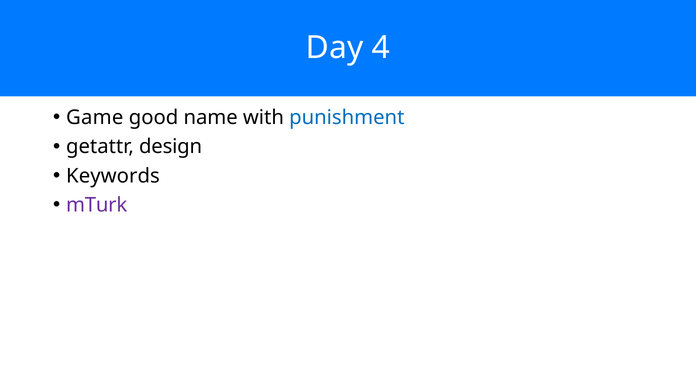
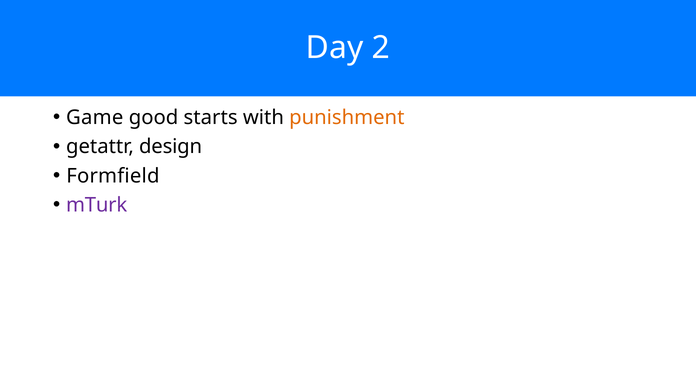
4: 4 -> 2
name: name -> starts
punishment colour: blue -> orange
Keywords: Keywords -> Formfield
